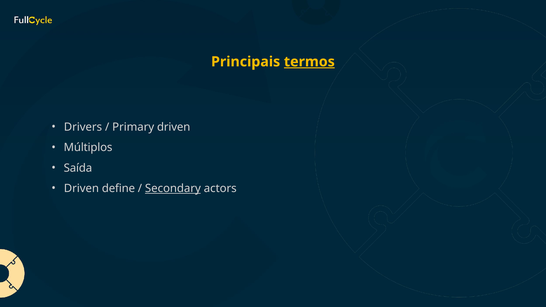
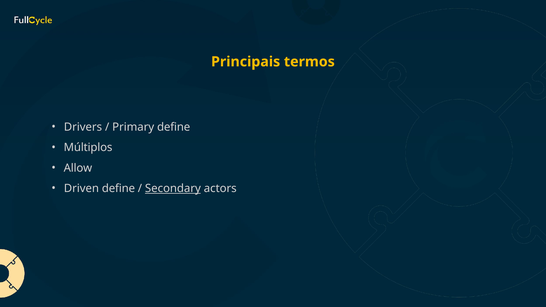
termos underline: present -> none
Primary driven: driven -> define
Saída: Saída -> Allow
